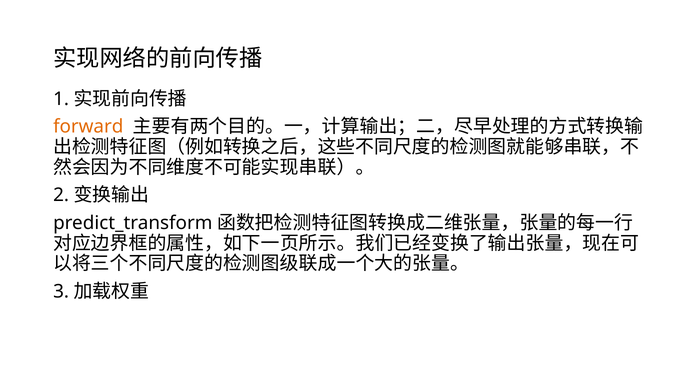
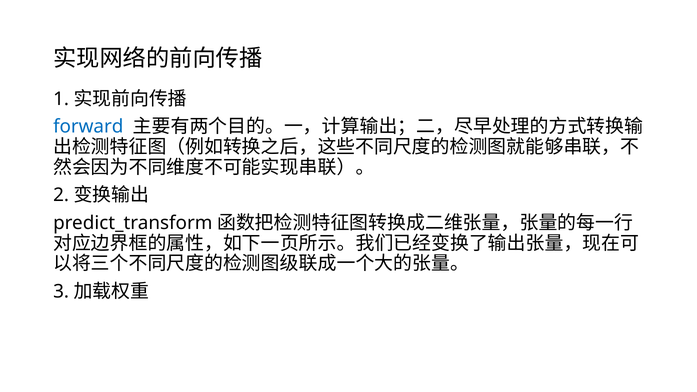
forward colour: orange -> blue
